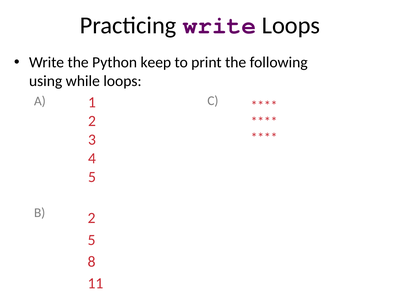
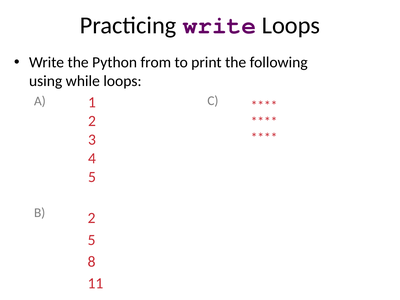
keep: keep -> from
